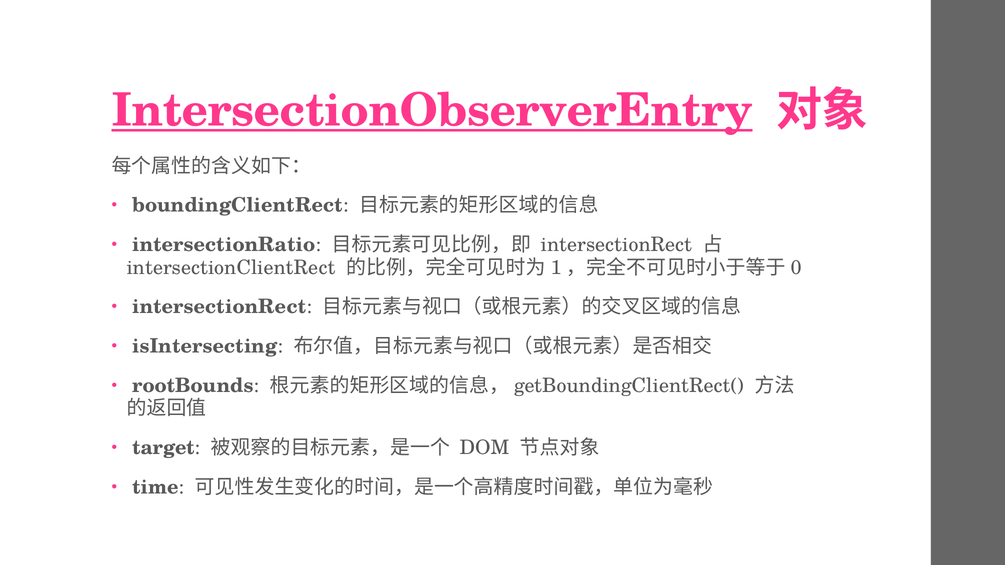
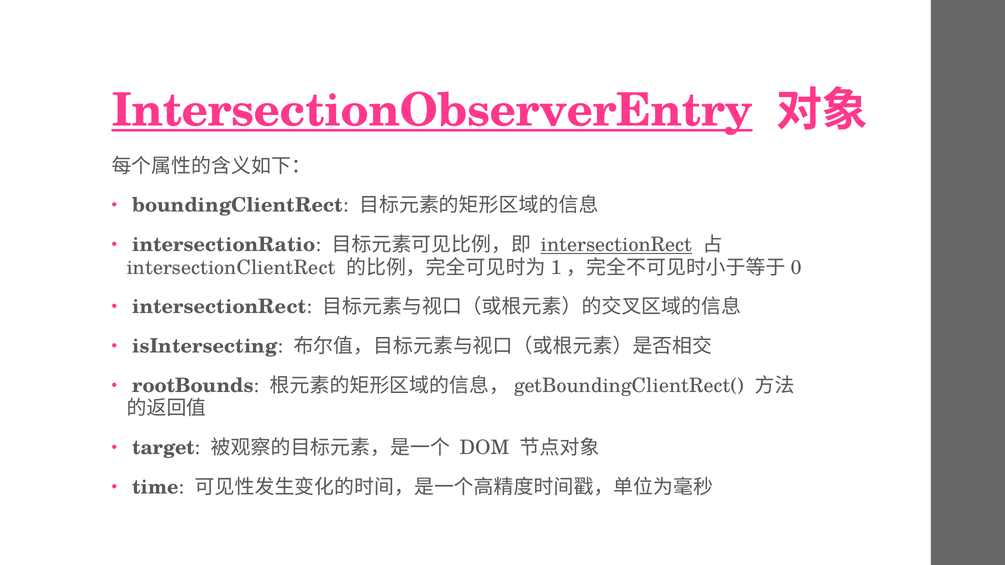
intersectionRect at (616, 245) underline: none -> present
